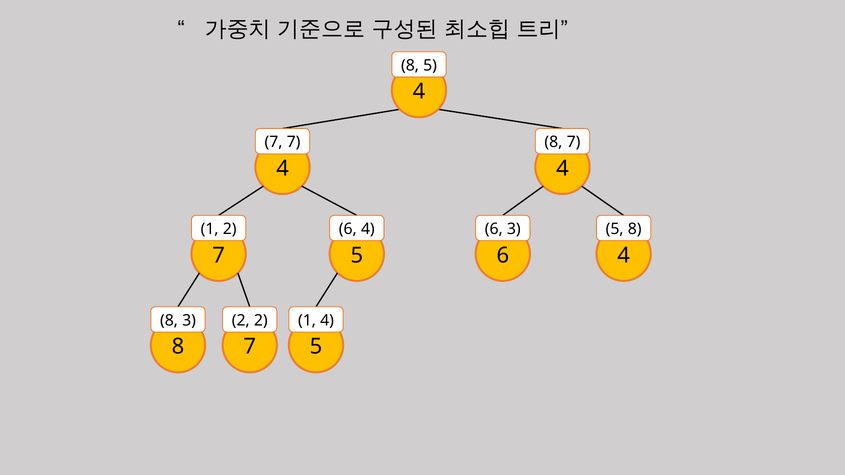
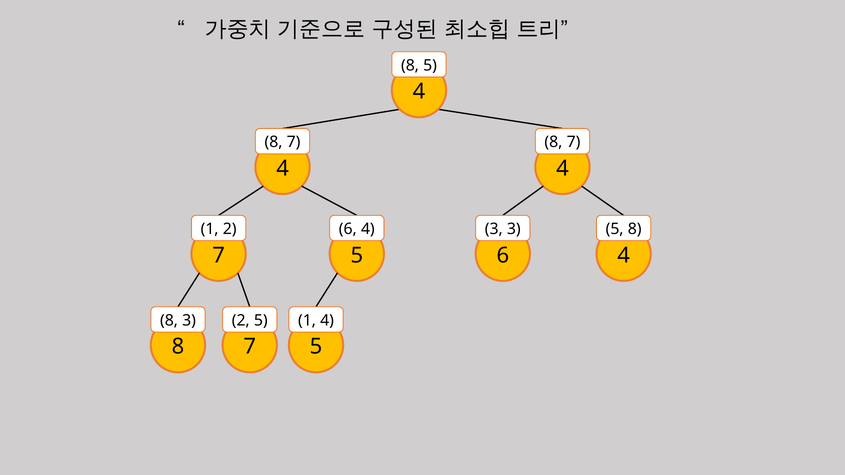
7 at (274, 142): 7 -> 8
6 at (494, 229): 6 -> 3
2 at (261, 321): 2 -> 5
